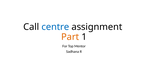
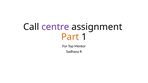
centre colour: blue -> purple
